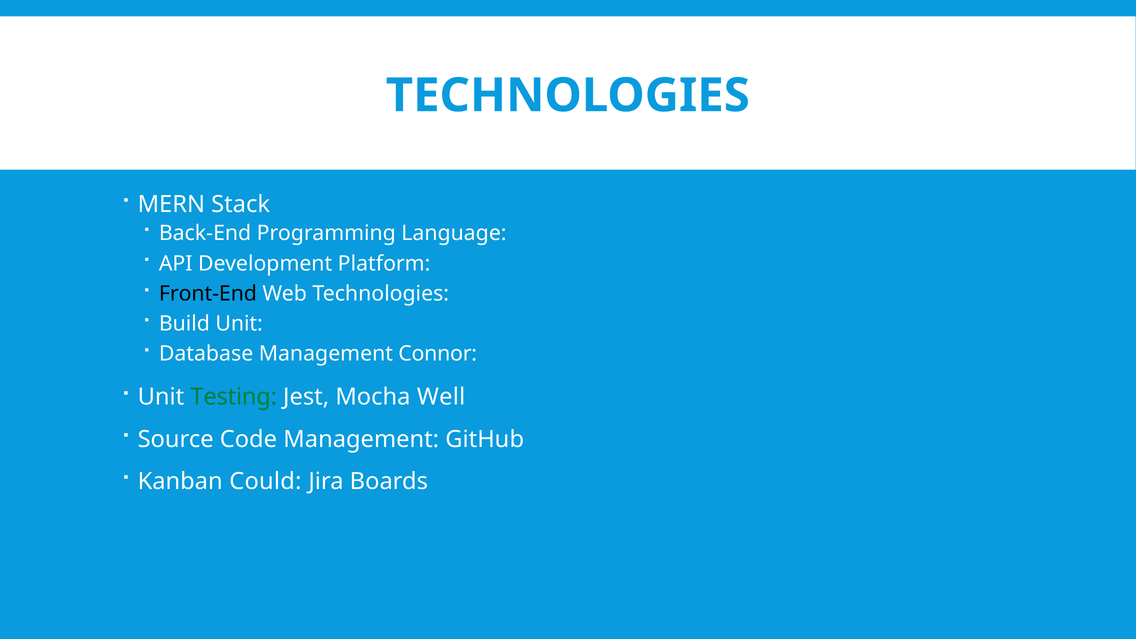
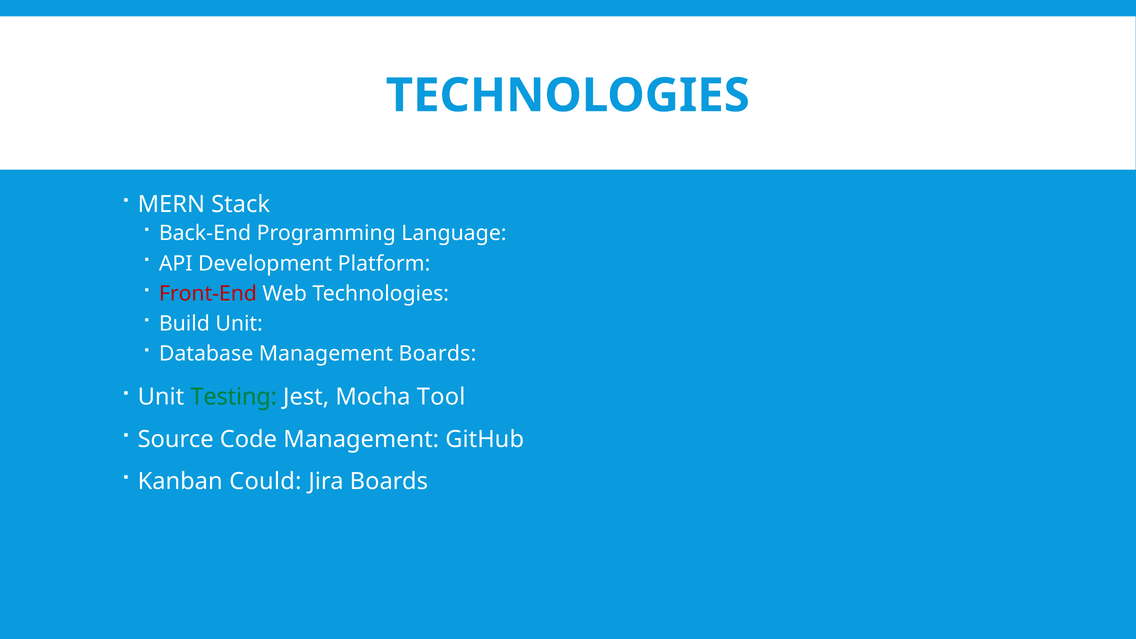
Front-End colour: black -> red
Management Connor: Connor -> Boards
Well: Well -> Tool
